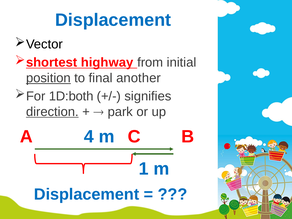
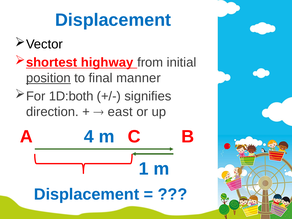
another: another -> manner
direction underline: present -> none
park: park -> east
